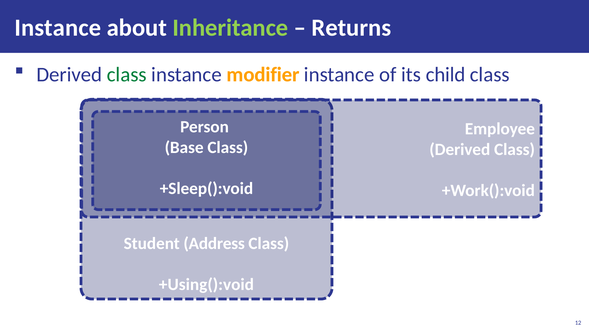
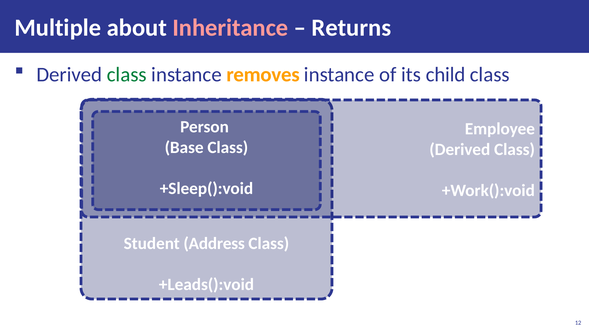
Instance at (58, 28): Instance -> Multiple
Inheritance colour: light green -> pink
modifier: modifier -> removes
+Using():void: +Using():void -> +Leads():void
